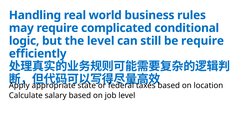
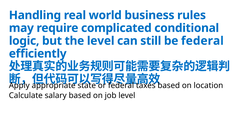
be require: require -> federal
